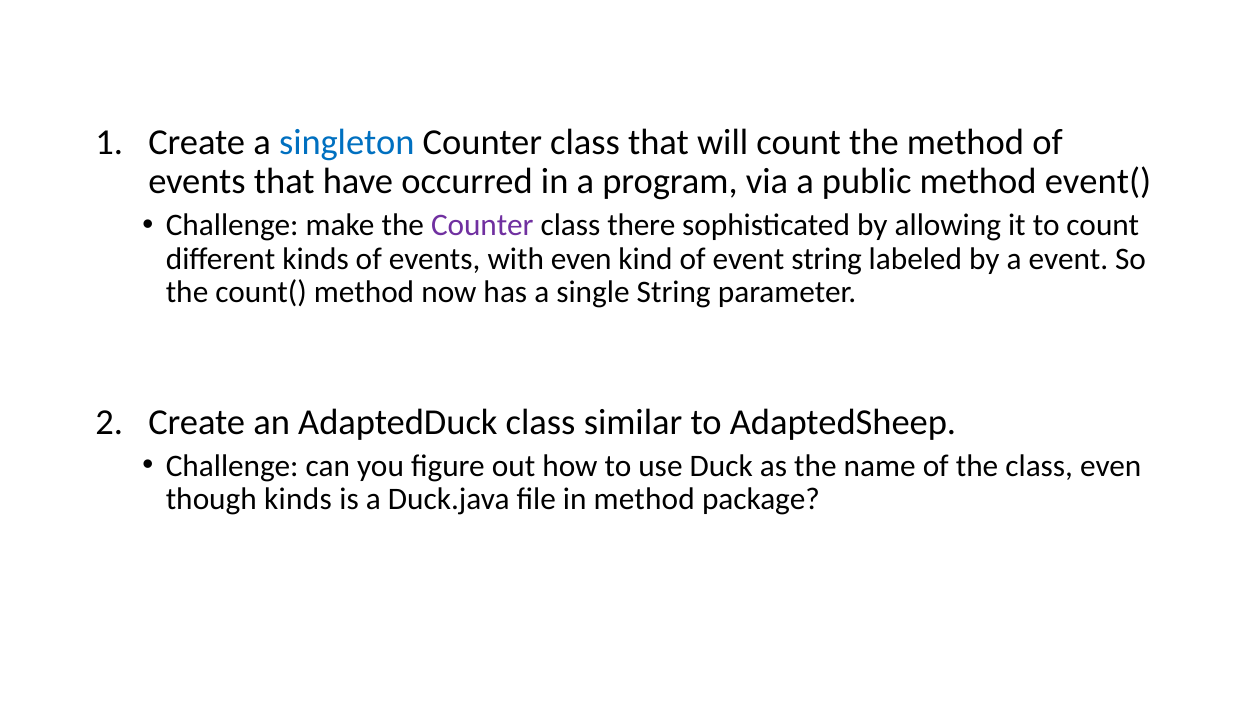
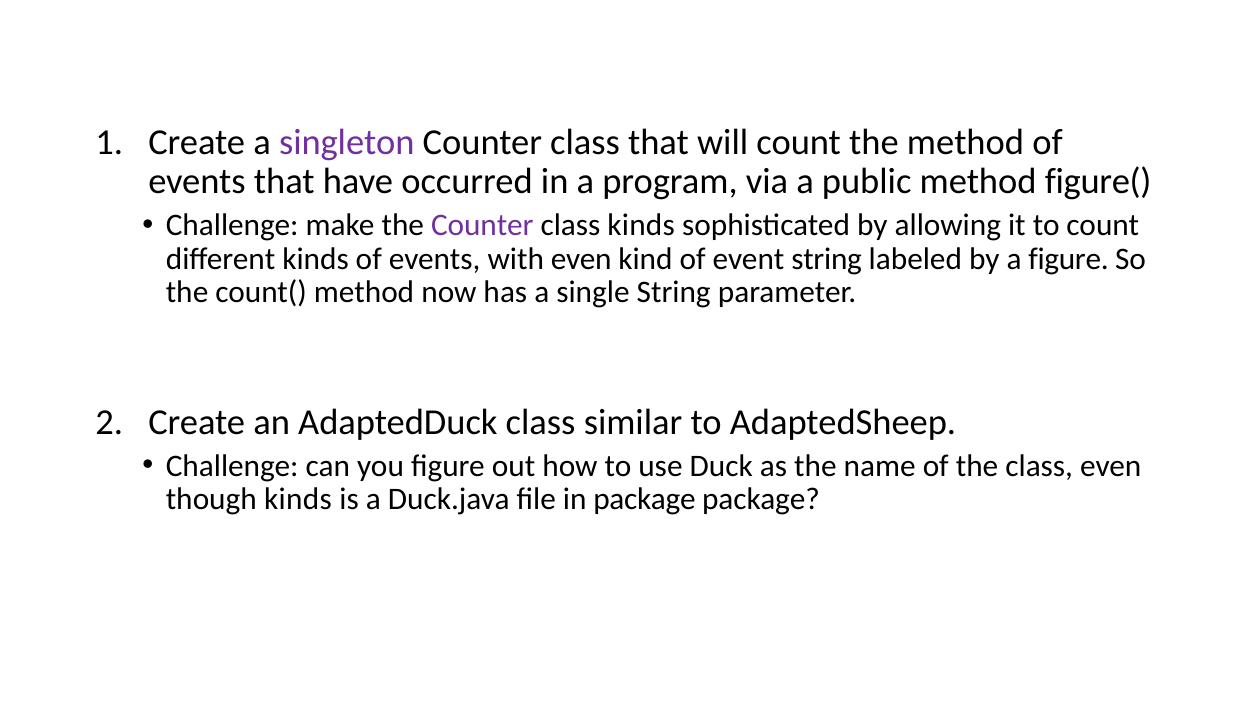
singleton colour: blue -> purple
event(: event( -> figure(
class there: there -> kinds
a event: event -> figure
in method: method -> package
